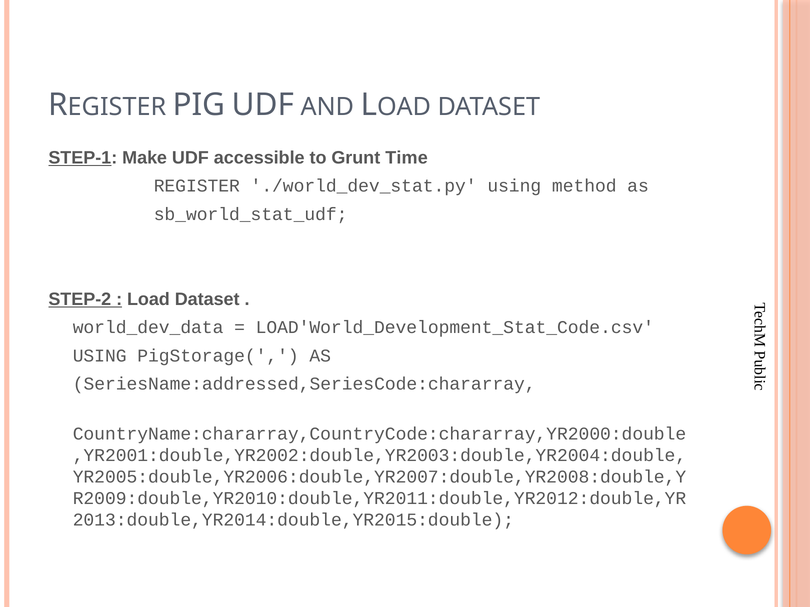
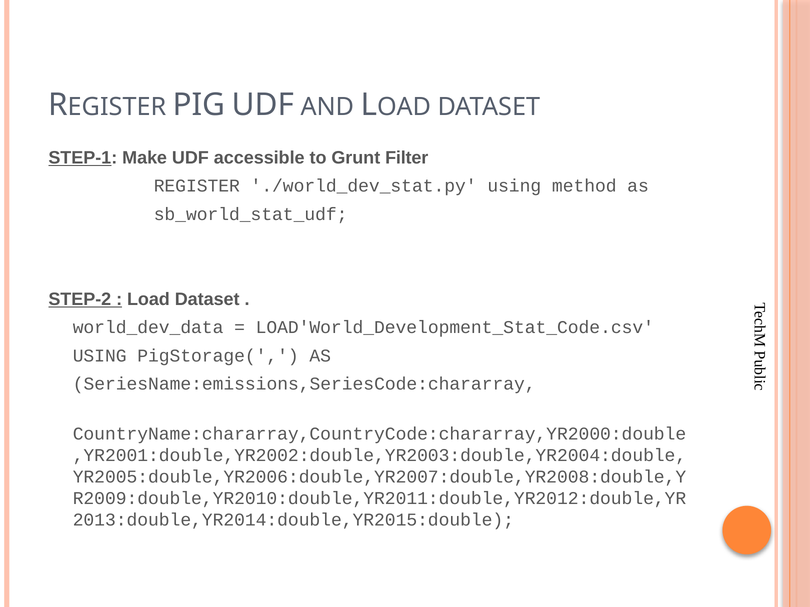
Time: Time -> Filter
SeriesName:addressed,SeriesCode:chararray: SeriesName:addressed,SeriesCode:chararray -> SeriesName:emissions,SeriesCode:chararray
